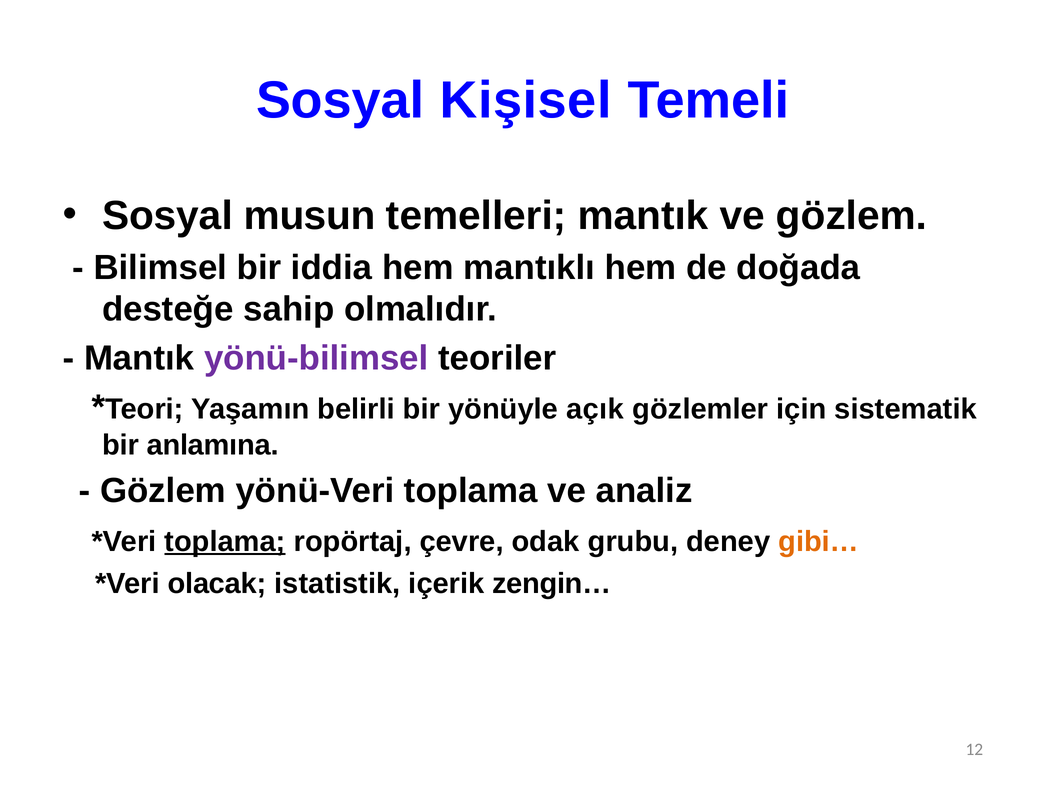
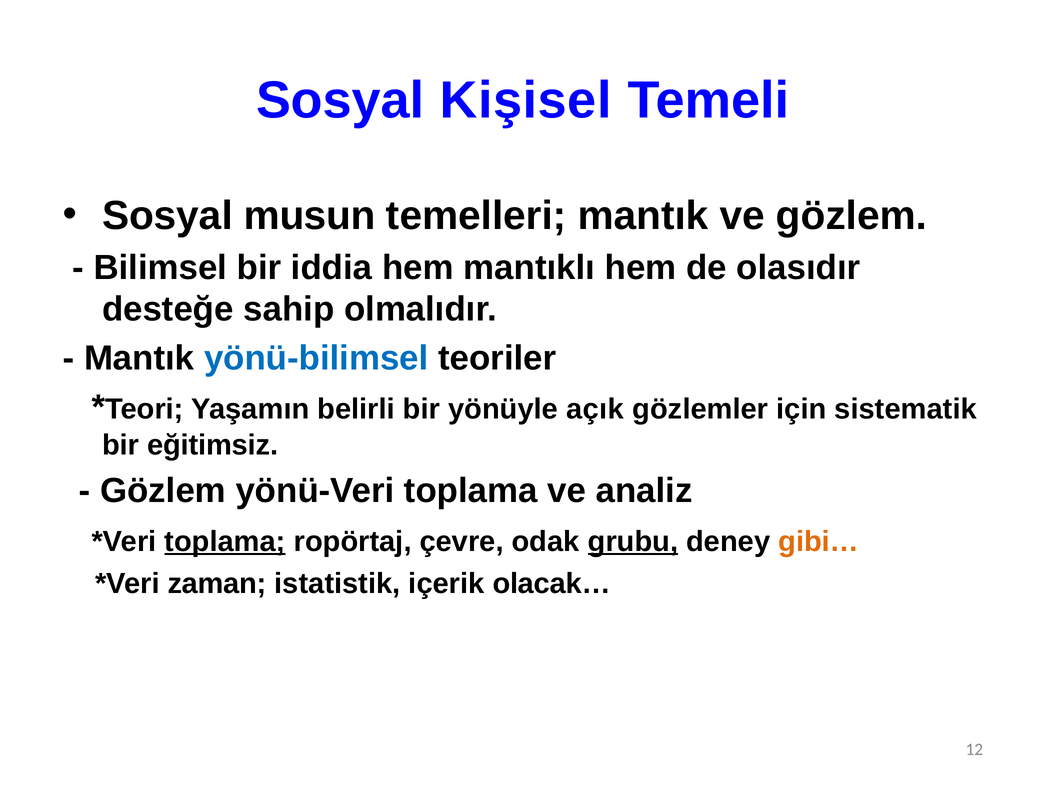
doğada: doğada -> olasıdır
yönü-bilimsel colour: purple -> blue
anlamına: anlamına -> eğitimsiz
grubu underline: none -> present
olacak: olacak -> zaman
zengin…: zengin… -> olacak…
